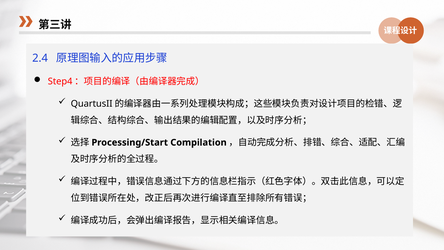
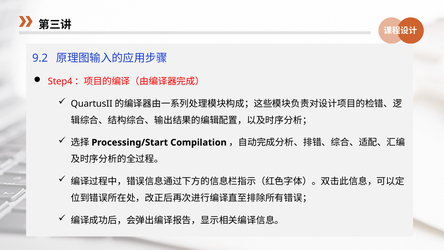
2.4: 2.4 -> 9.2
